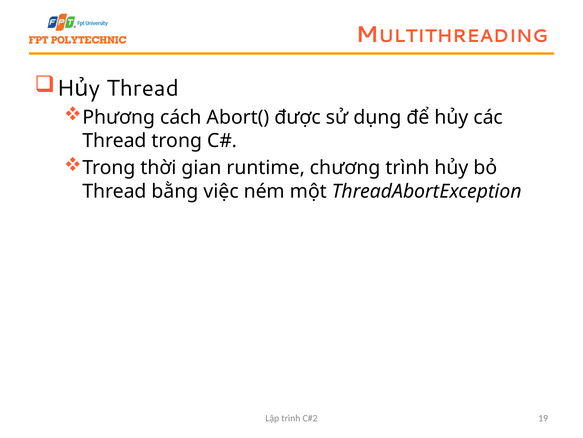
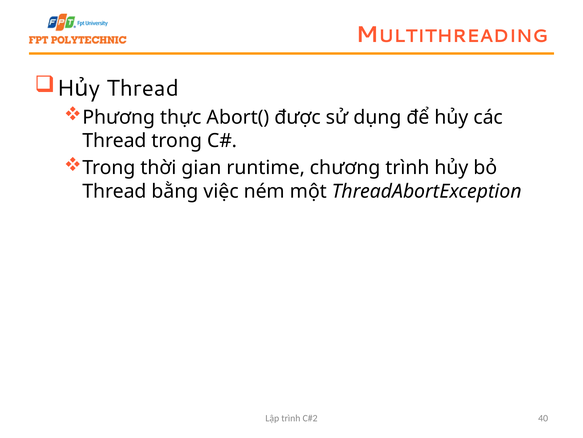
cách: cách -> thực
19: 19 -> 40
